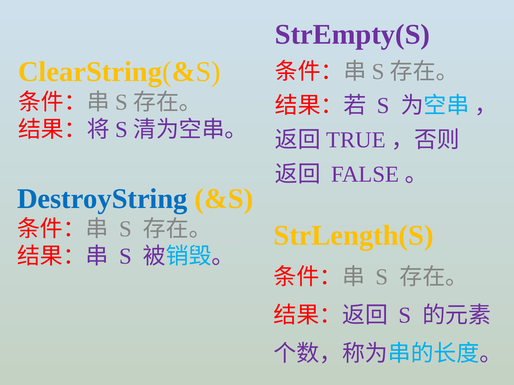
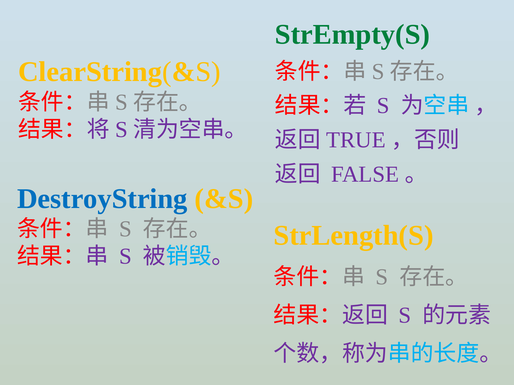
StrEmpty(S colour: purple -> green
